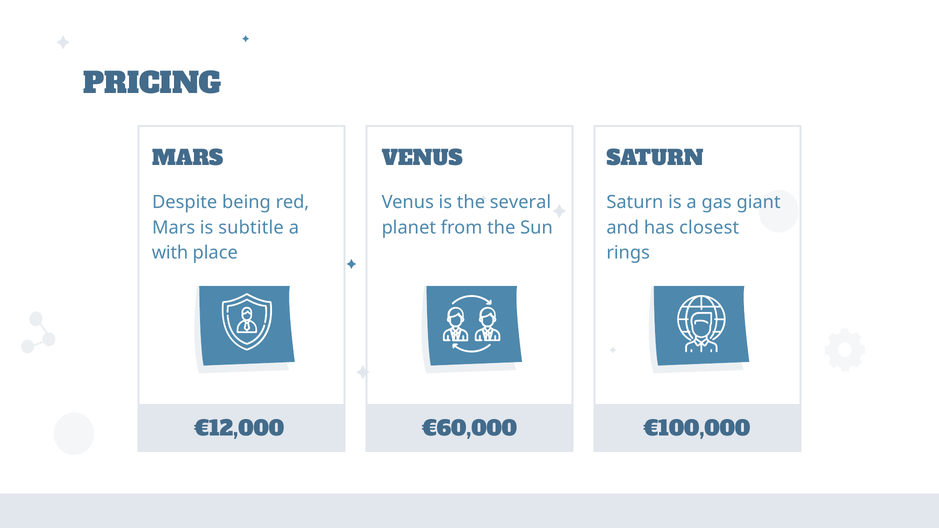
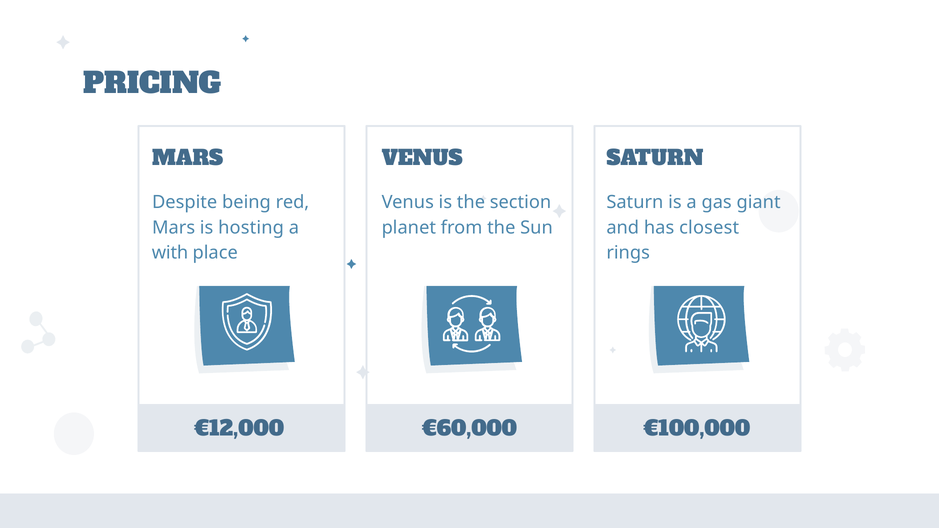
several: several -> section
subtitle: subtitle -> hosting
